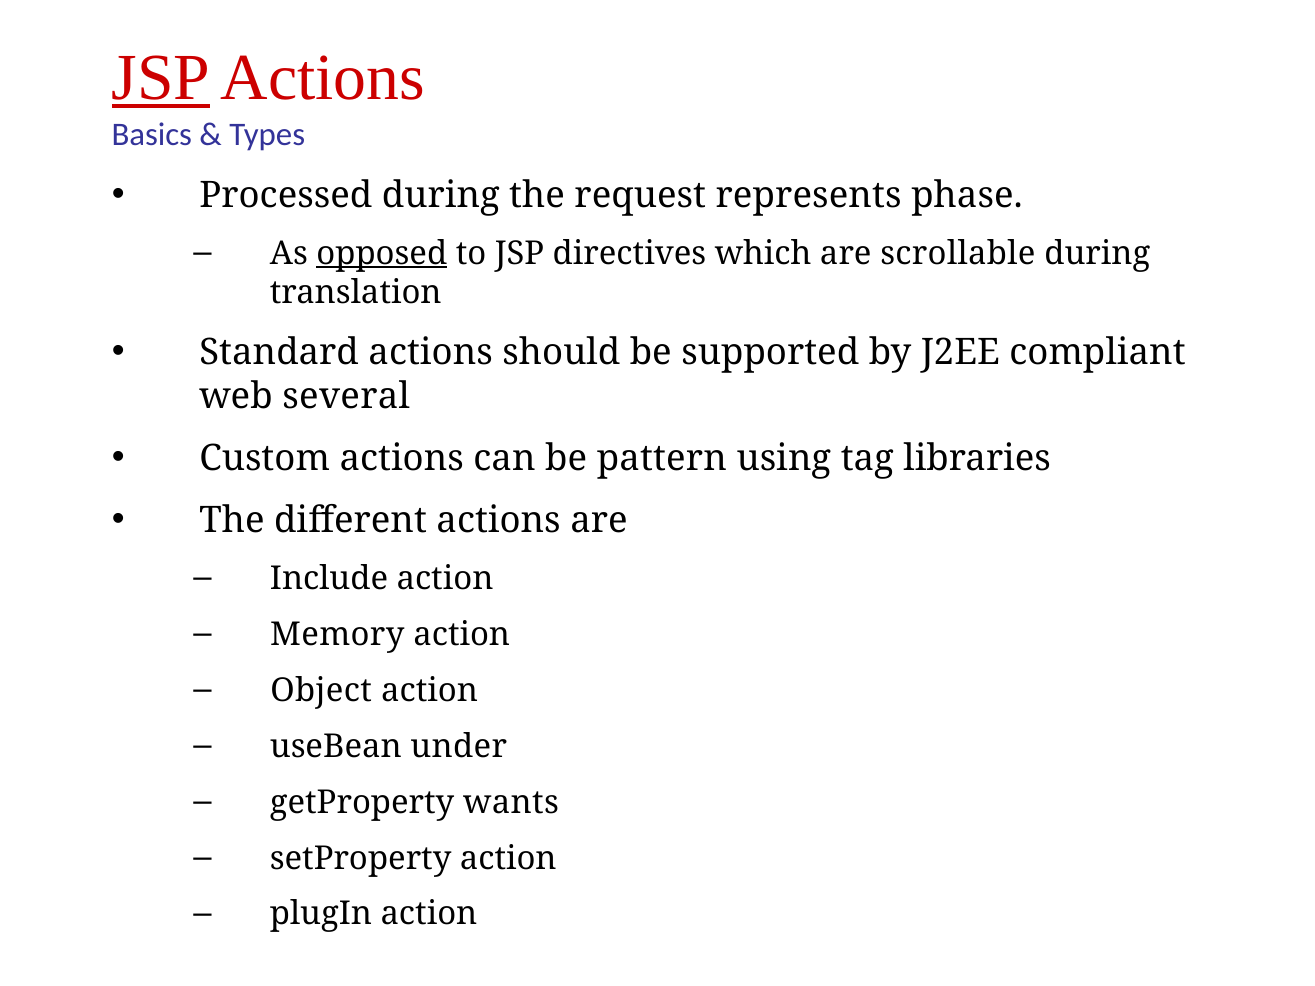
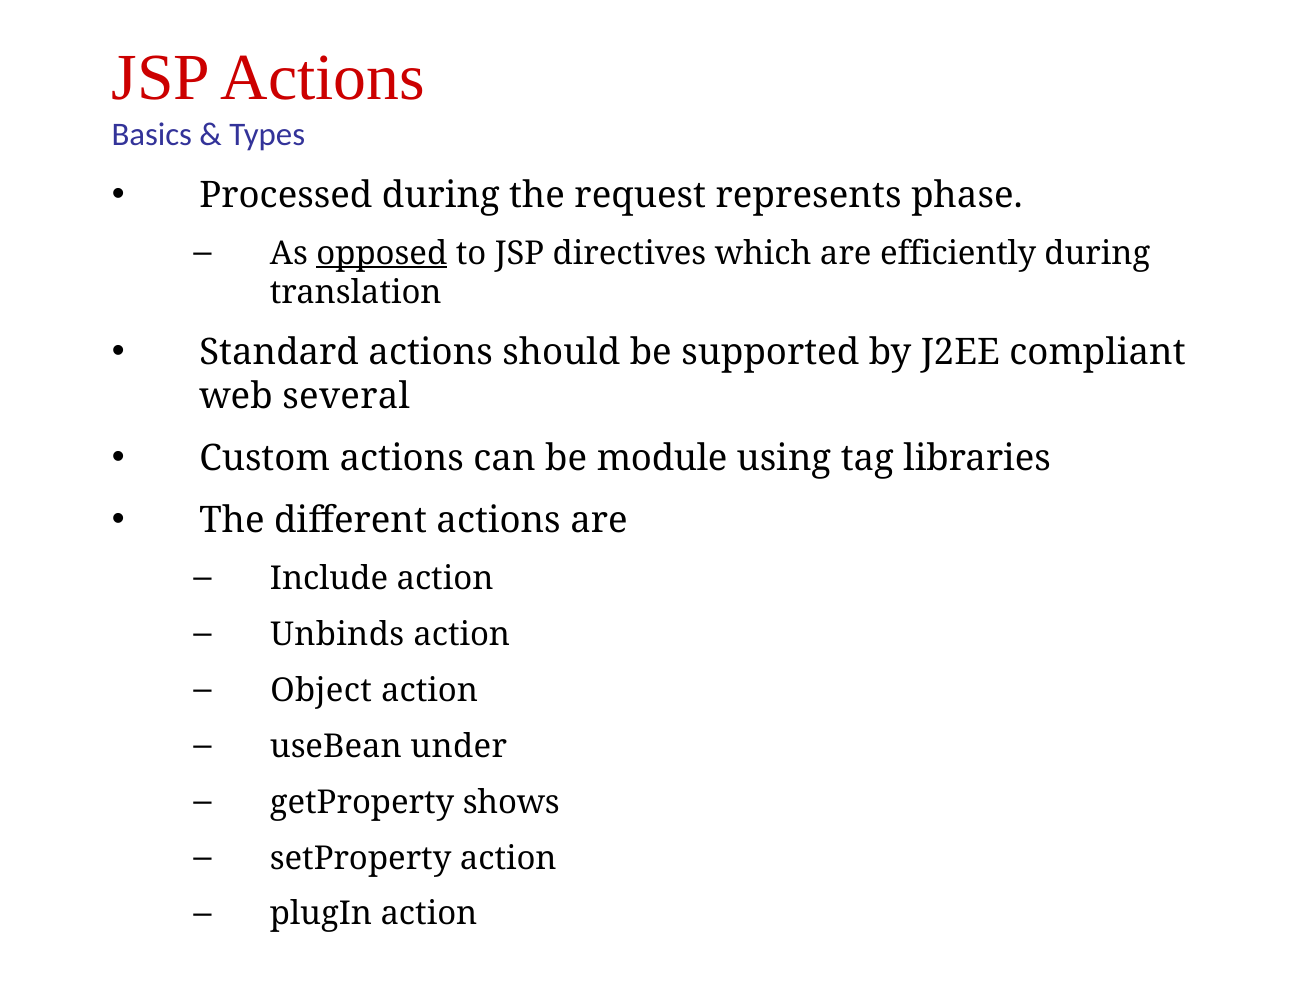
JSP at (161, 78) underline: present -> none
scrollable: scrollable -> efficiently
pattern: pattern -> module
Memory: Memory -> Unbinds
wants: wants -> shows
